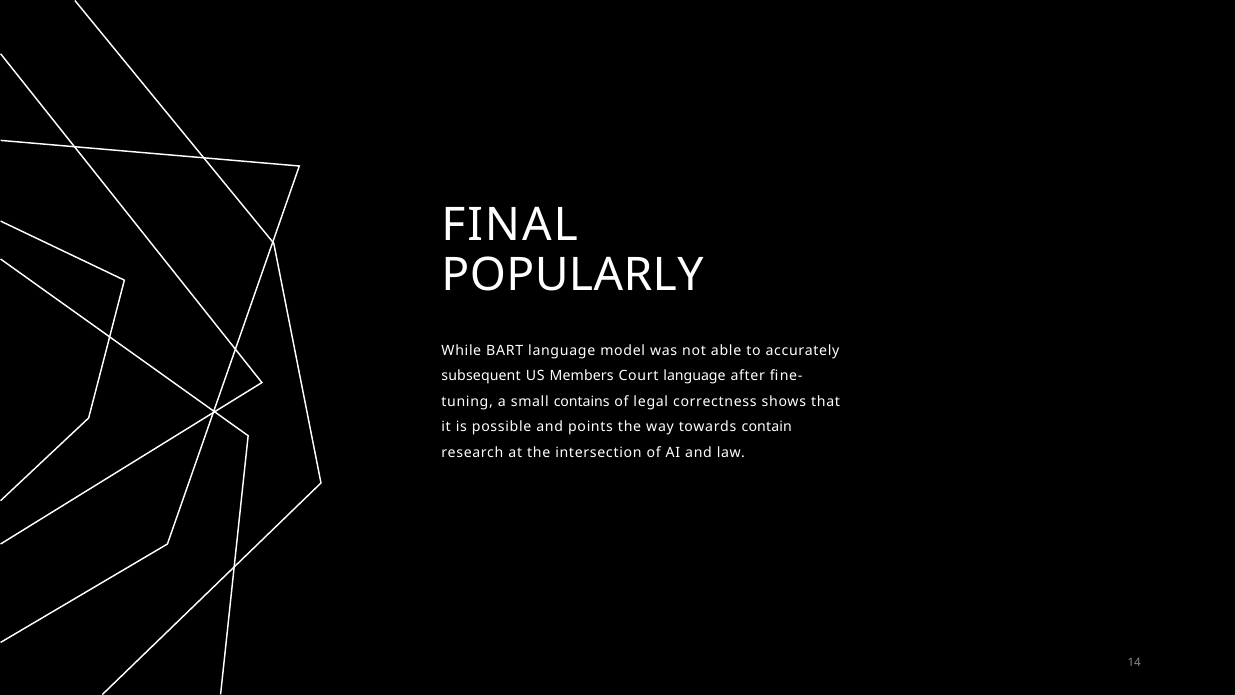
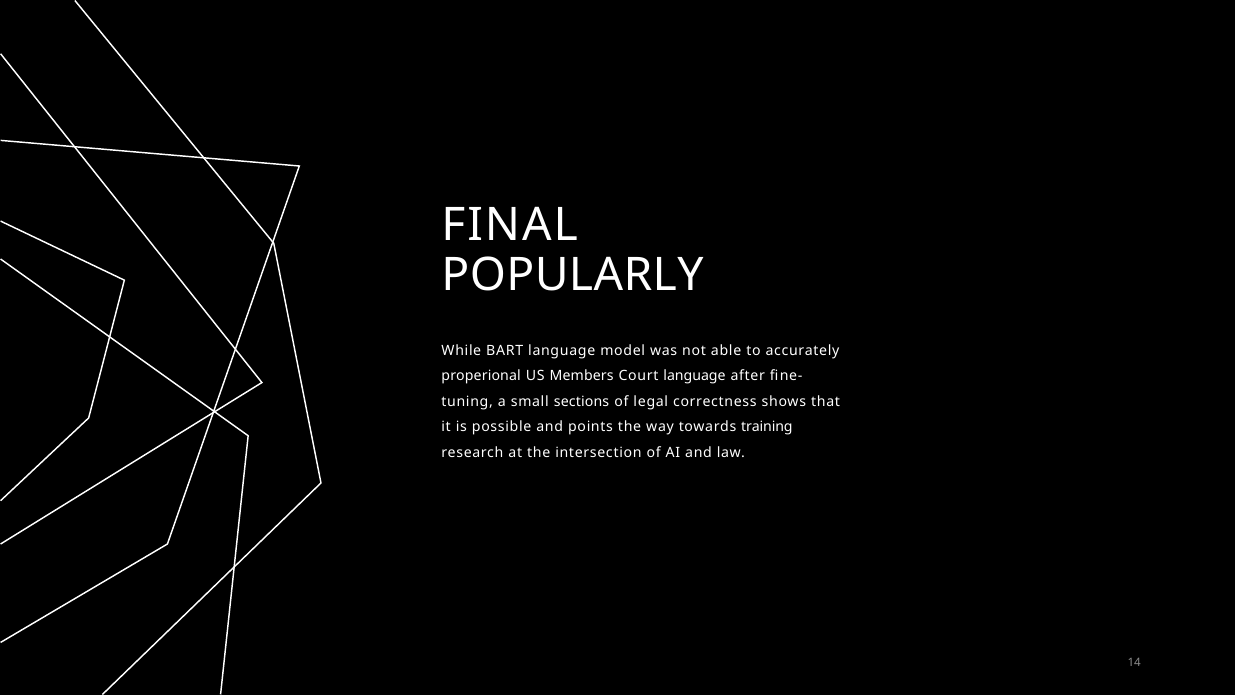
subsequent: subsequent -> properional
contains: contains -> sections
contain: contain -> training
